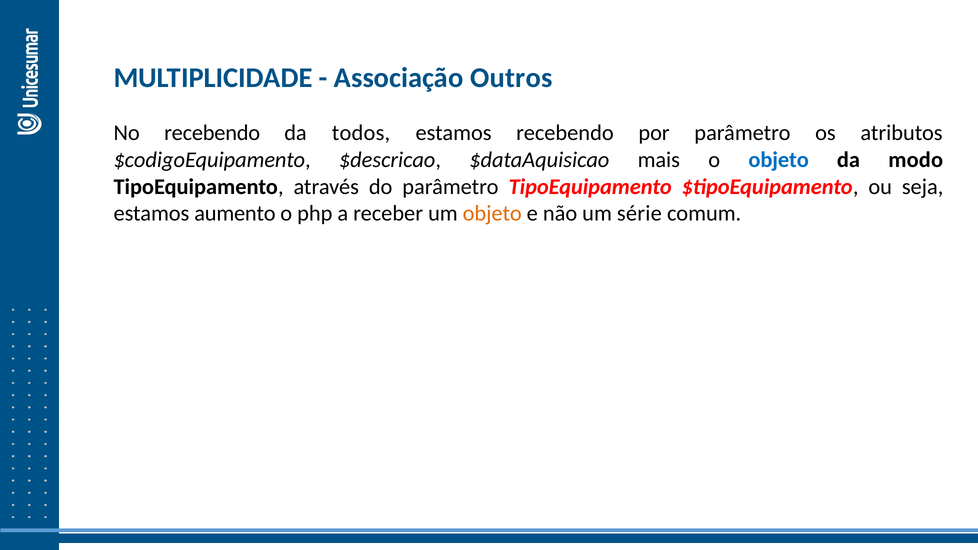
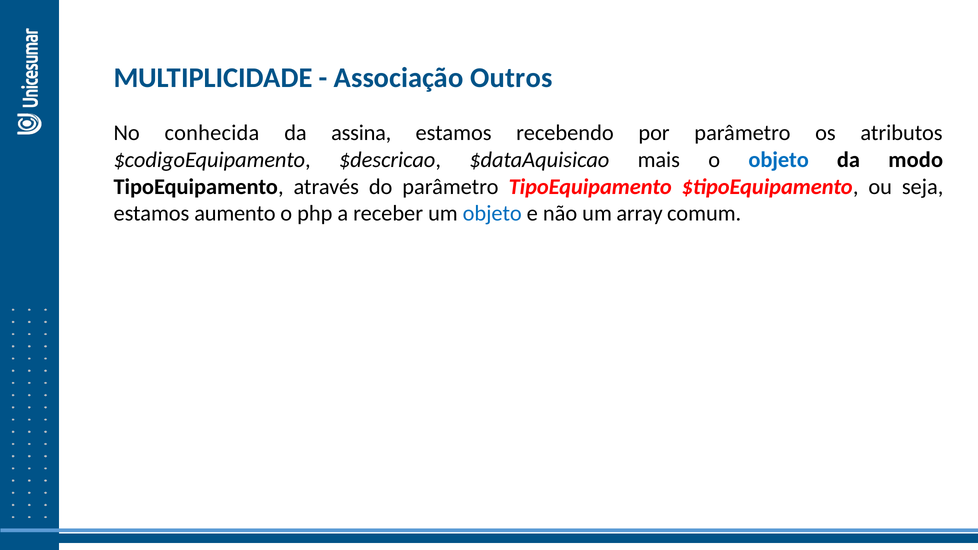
No recebendo: recebendo -> conhecida
todos: todos -> assina
objeto at (492, 214) colour: orange -> blue
série: série -> array
